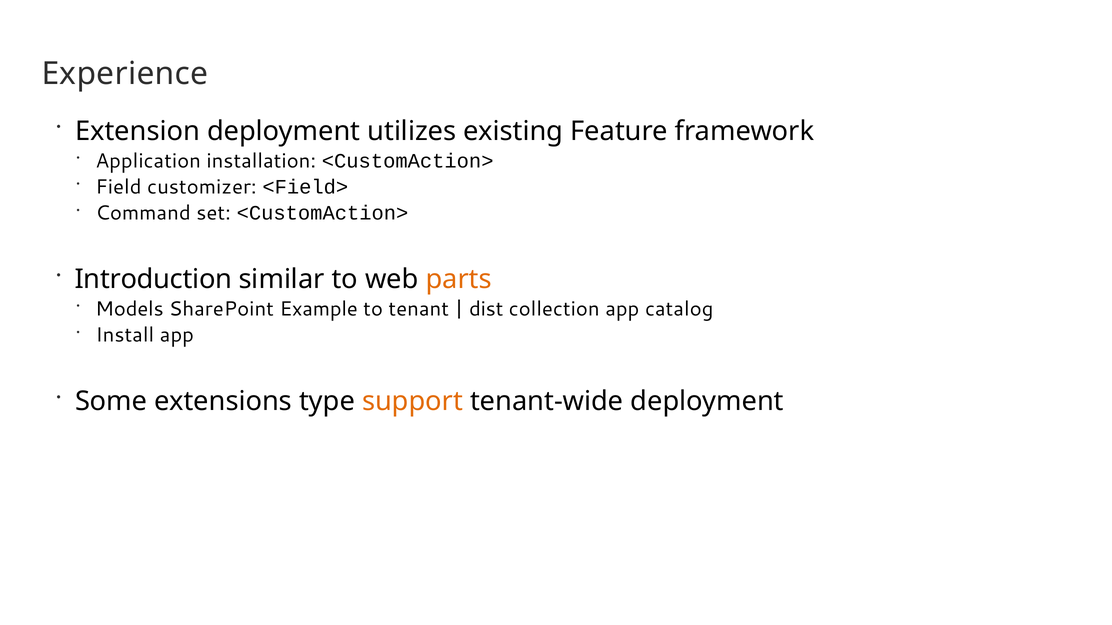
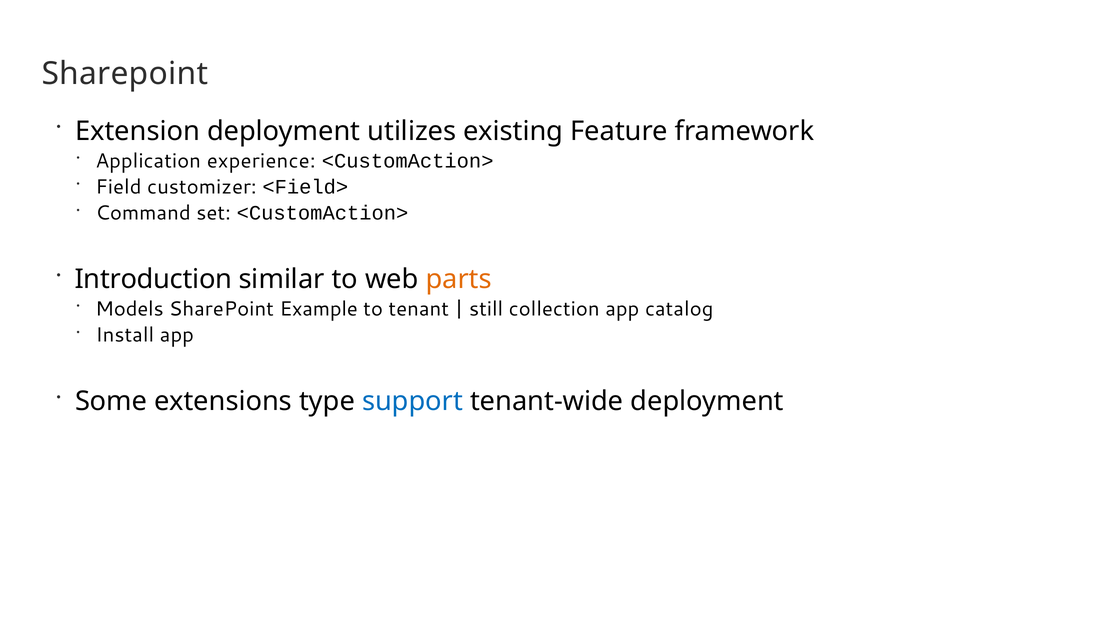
Experience at (125, 74): Experience -> Sharepoint
installation: installation -> experience
dist: dist -> still
support colour: orange -> blue
